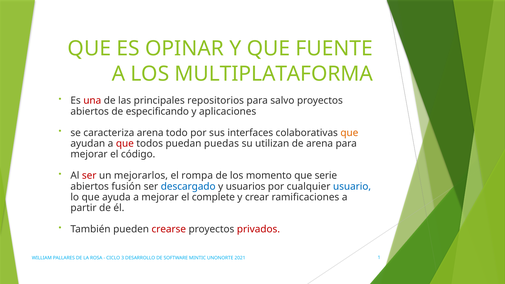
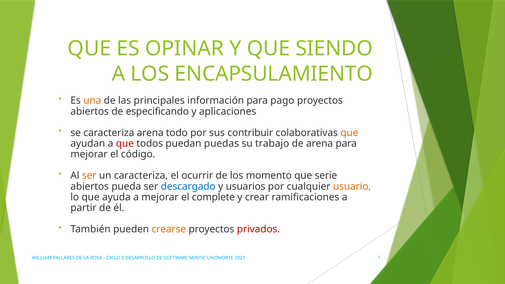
FUENTE: FUENTE -> SIENDO
MULTIPLATAFORMA: MULTIPLATAFORMA -> ENCAPSULAMIENTO
una colour: red -> orange
repositorios: repositorios -> información
salvo: salvo -> pago
interfaces: interfaces -> contribuir
utilizan: utilizan -> trabajo
ser at (89, 176) colour: red -> orange
un mejorarlos: mejorarlos -> caracteriza
rompa: rompa -> ocurrir
fusión: fusión -> pueda
usuario colour: blue -> orange
crearse colour: red -> orange
